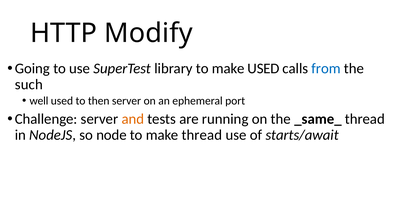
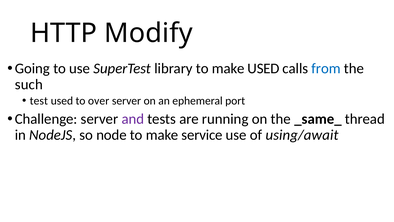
well: well -> test
then: then -> over
and colour: orange -> purple
make thread: thread -> service
starts/await: starts/await -> using/await
